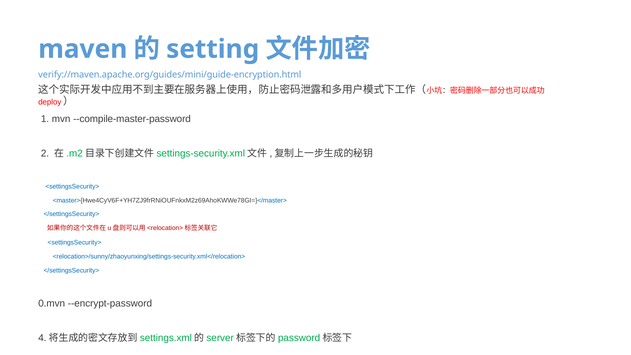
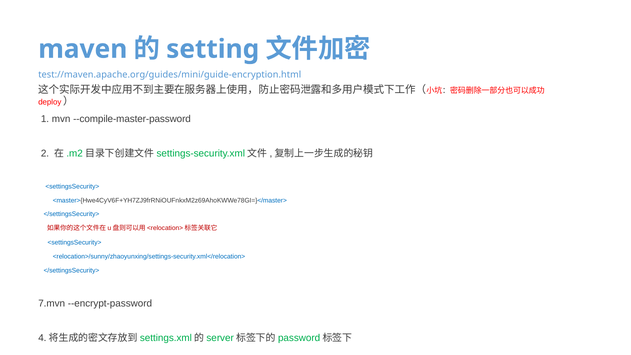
verify://maven.apache.org/guides/mini/guide-encryption.html: verify://maven.apache.org/guides/mini/guide-encryption.html -> test://maven.apache.org/guides/mini/guide-encryption.html
0.mvn: 0.mvn -> 7.mvn
